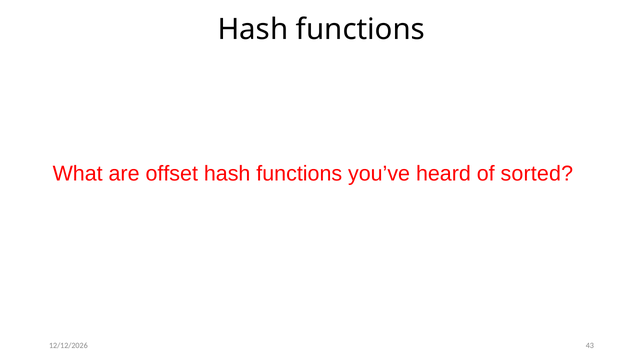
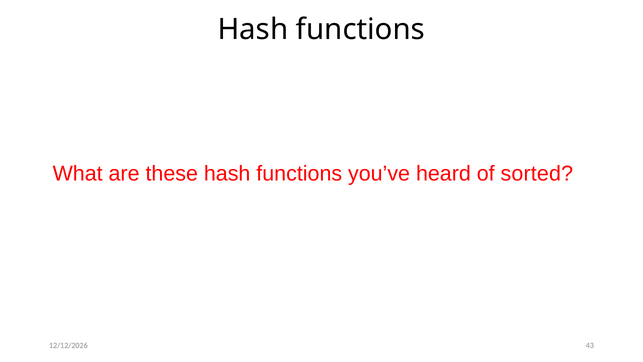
offset: offset -> these
